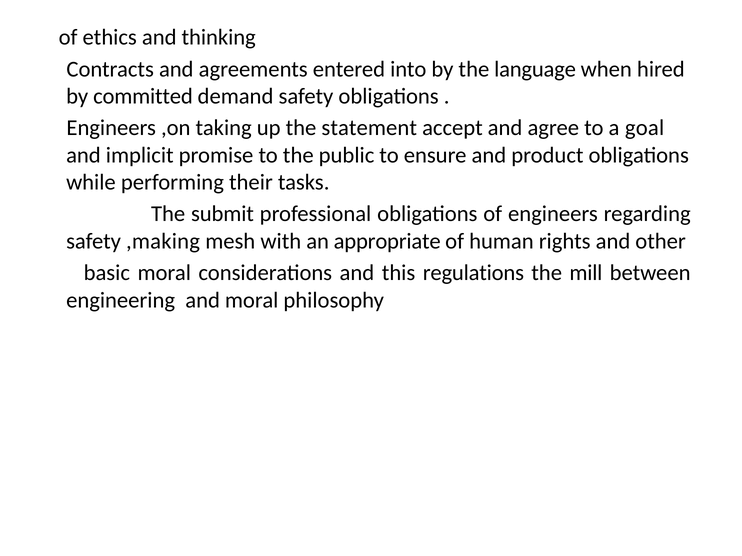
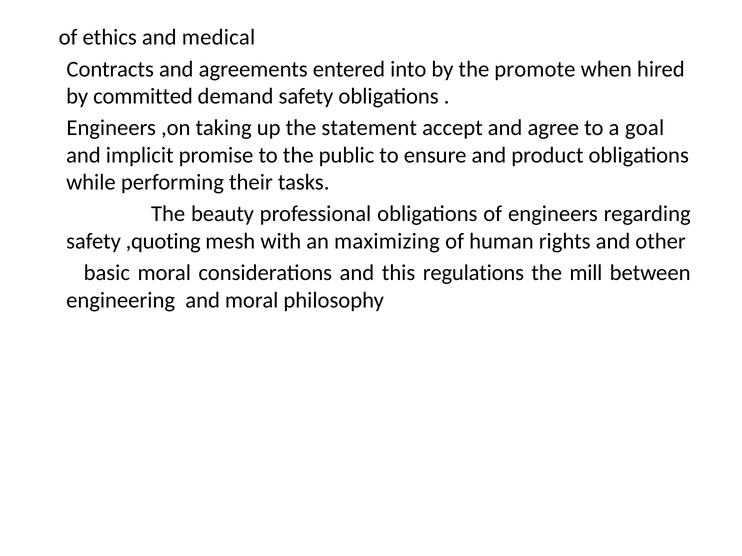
thinking: thinking -> medical
language: language -> promote
submit: submit -> beauty
,making: ,making -> ,quoting
appropriate: appropriate -> maximizing
